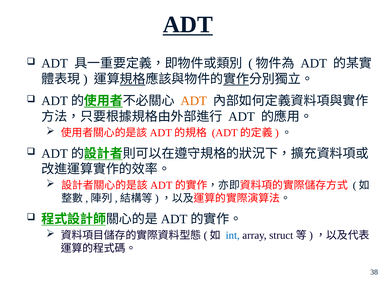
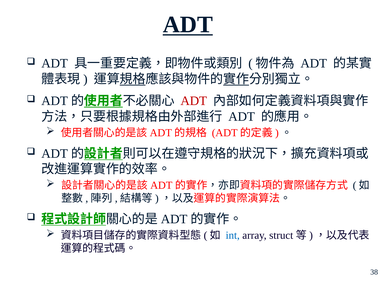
ADT at (194, 101) colour: orange -> red
